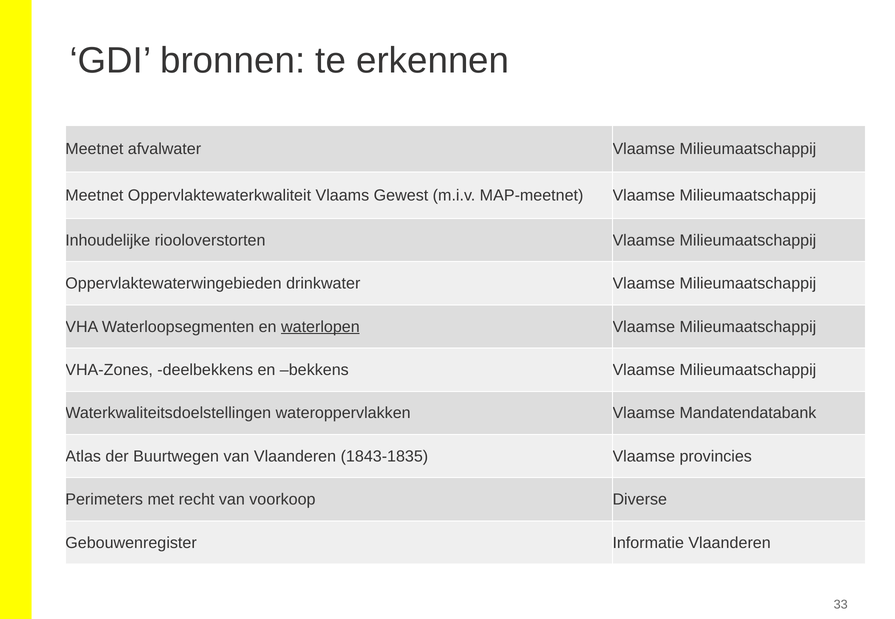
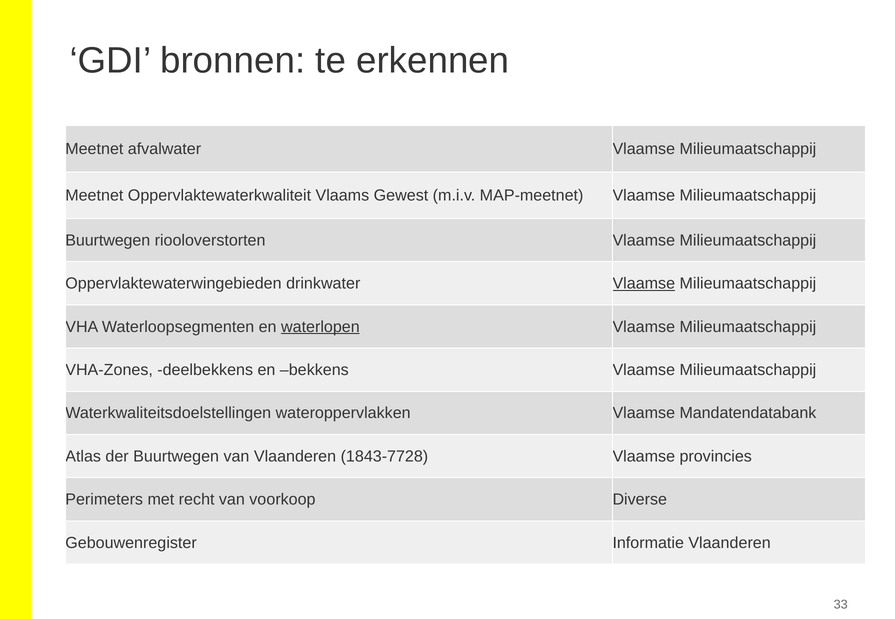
Inhoudelijke at (108, 241): Inhoudelijke -> Buurtwegen
Vlaamse at (644, 284) underline: none -> present
1843-1835: 1843-1835 -> 1843-7728
